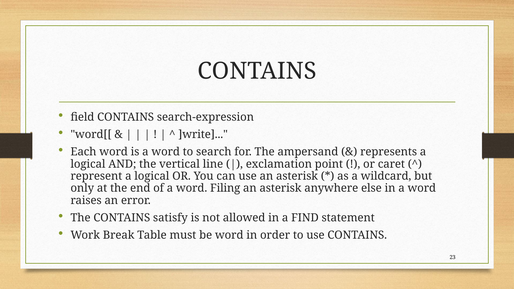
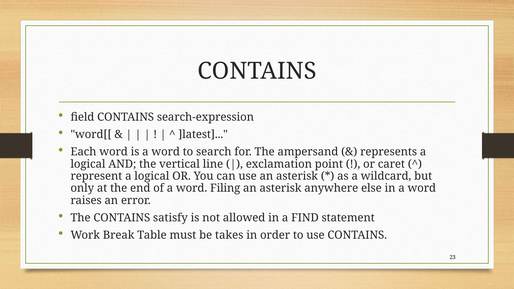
]write: ]write -> ]latest
be word: word -> takes
